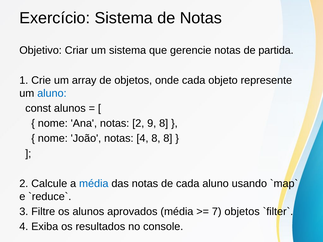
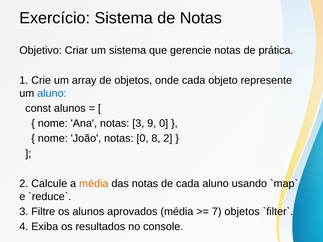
partida: partida -> prática
notas 2: 2 -> 3
9 8: 8 -> 0
notas 4: 4 -> 0
8 8: 8 -> 2
média at (94, 184) colour: blue -> orange
